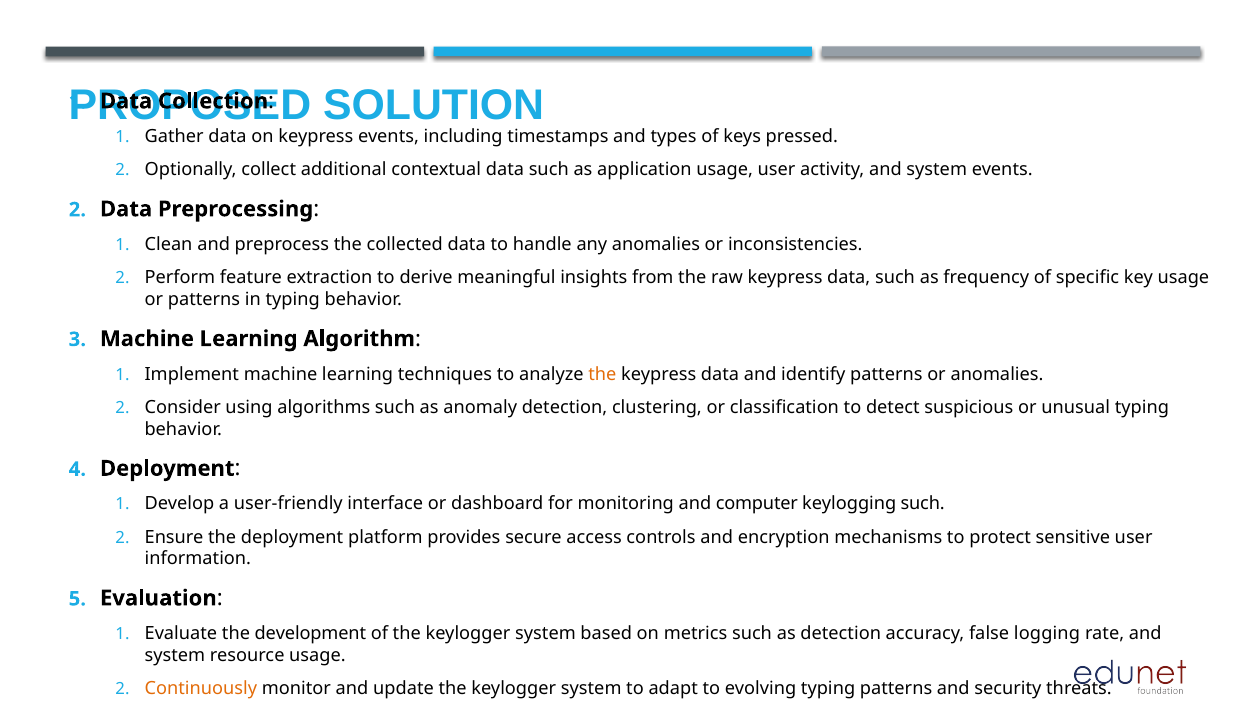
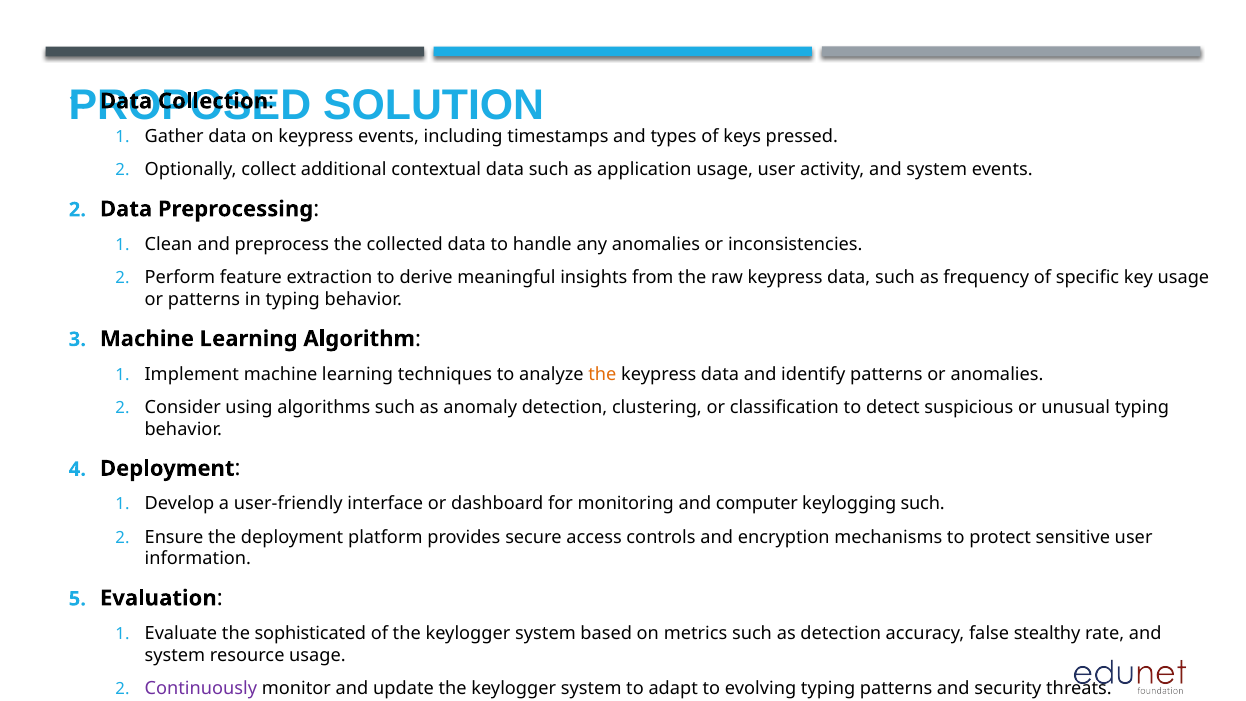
development: development -> sophisticated
logging: logging -> stealthy
Continuously colour: orange -> purple
